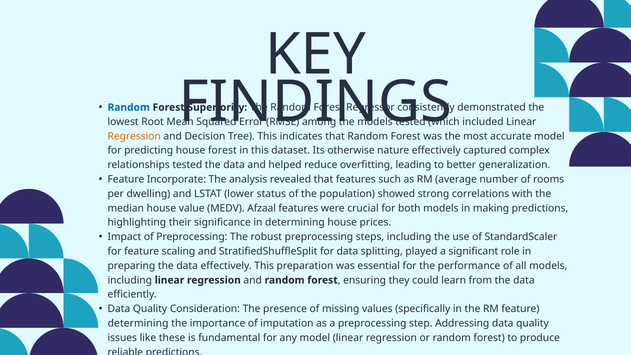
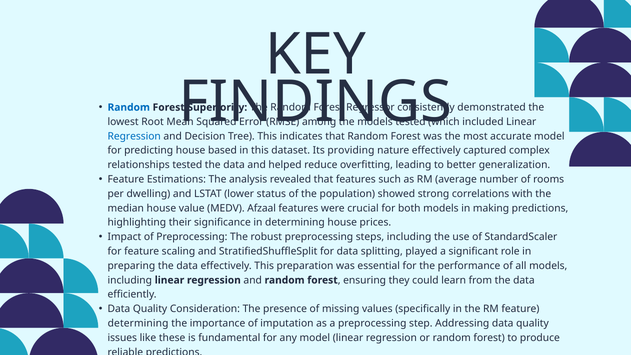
Regression at (134, 136) colour: orange -> blue
house forest: forest -> based
otherwise: otherwise -> providing
Incorporate: Incorporate -> Estimations
